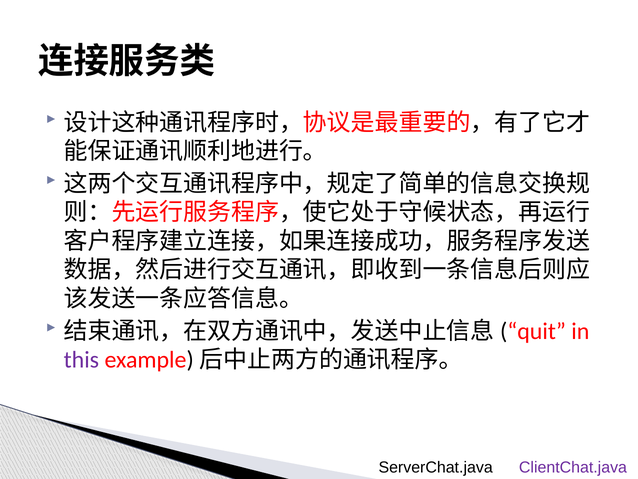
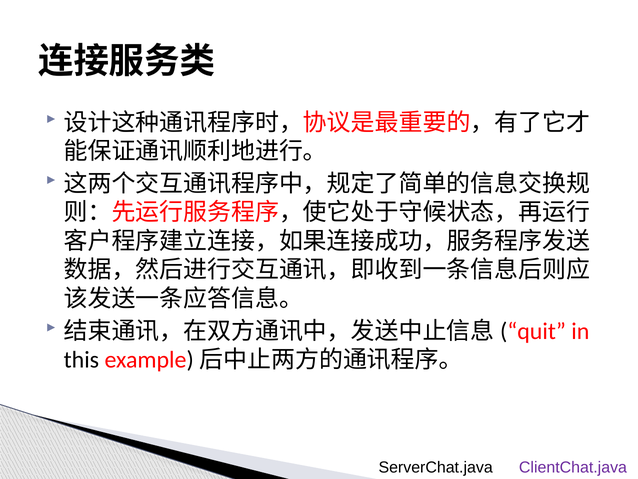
this colour: purple -> black
